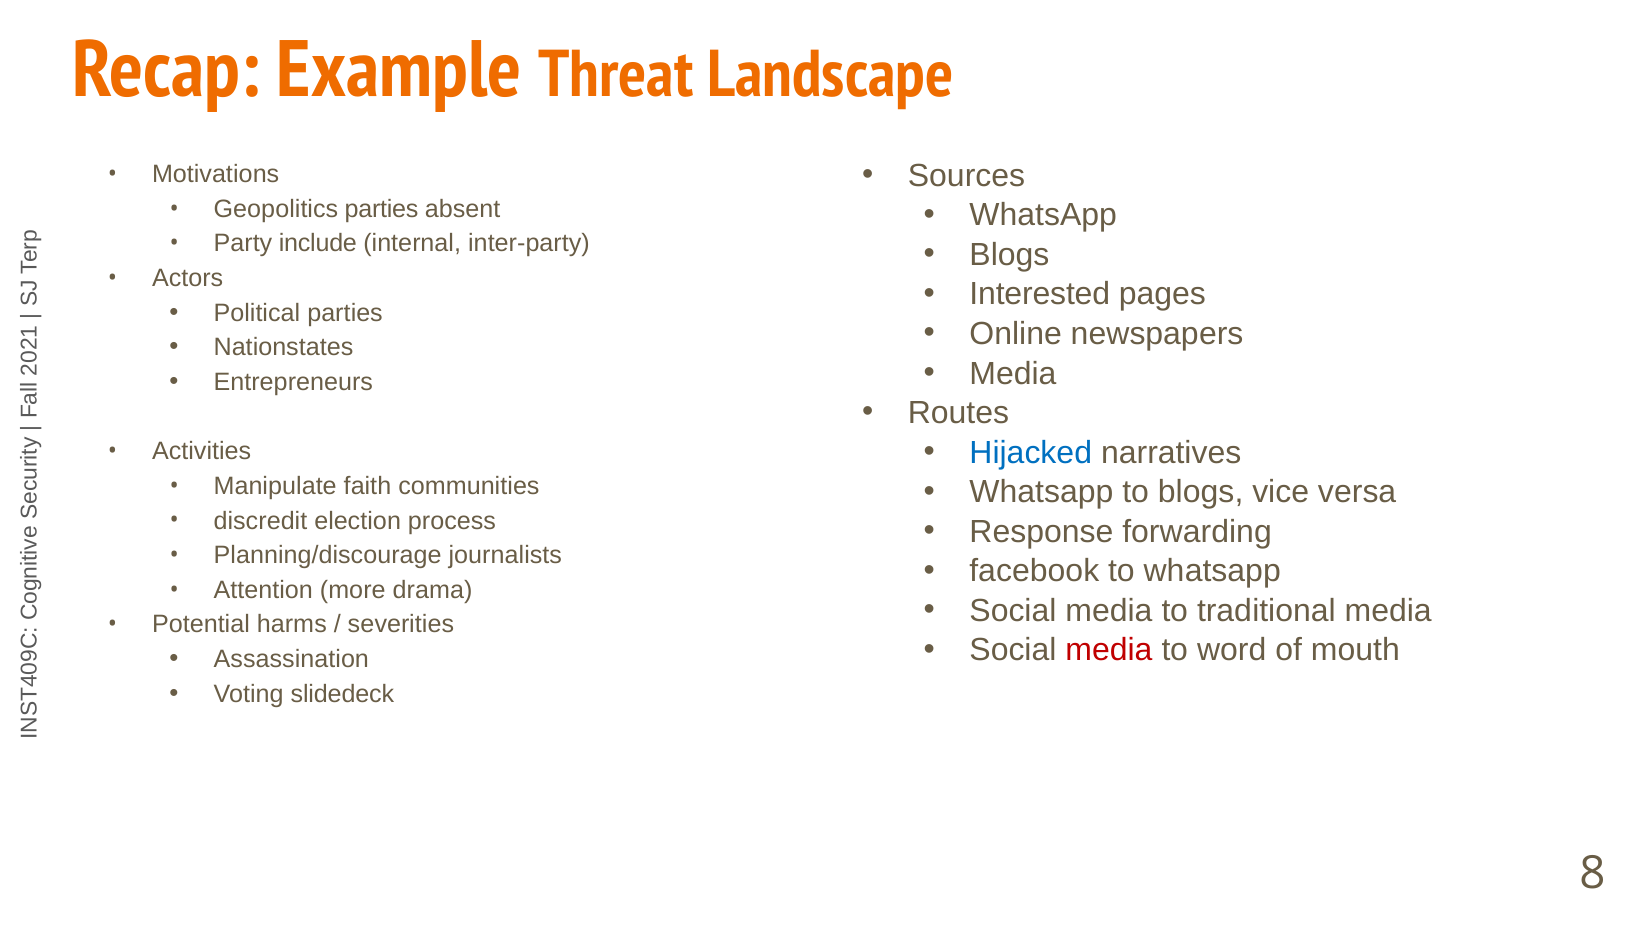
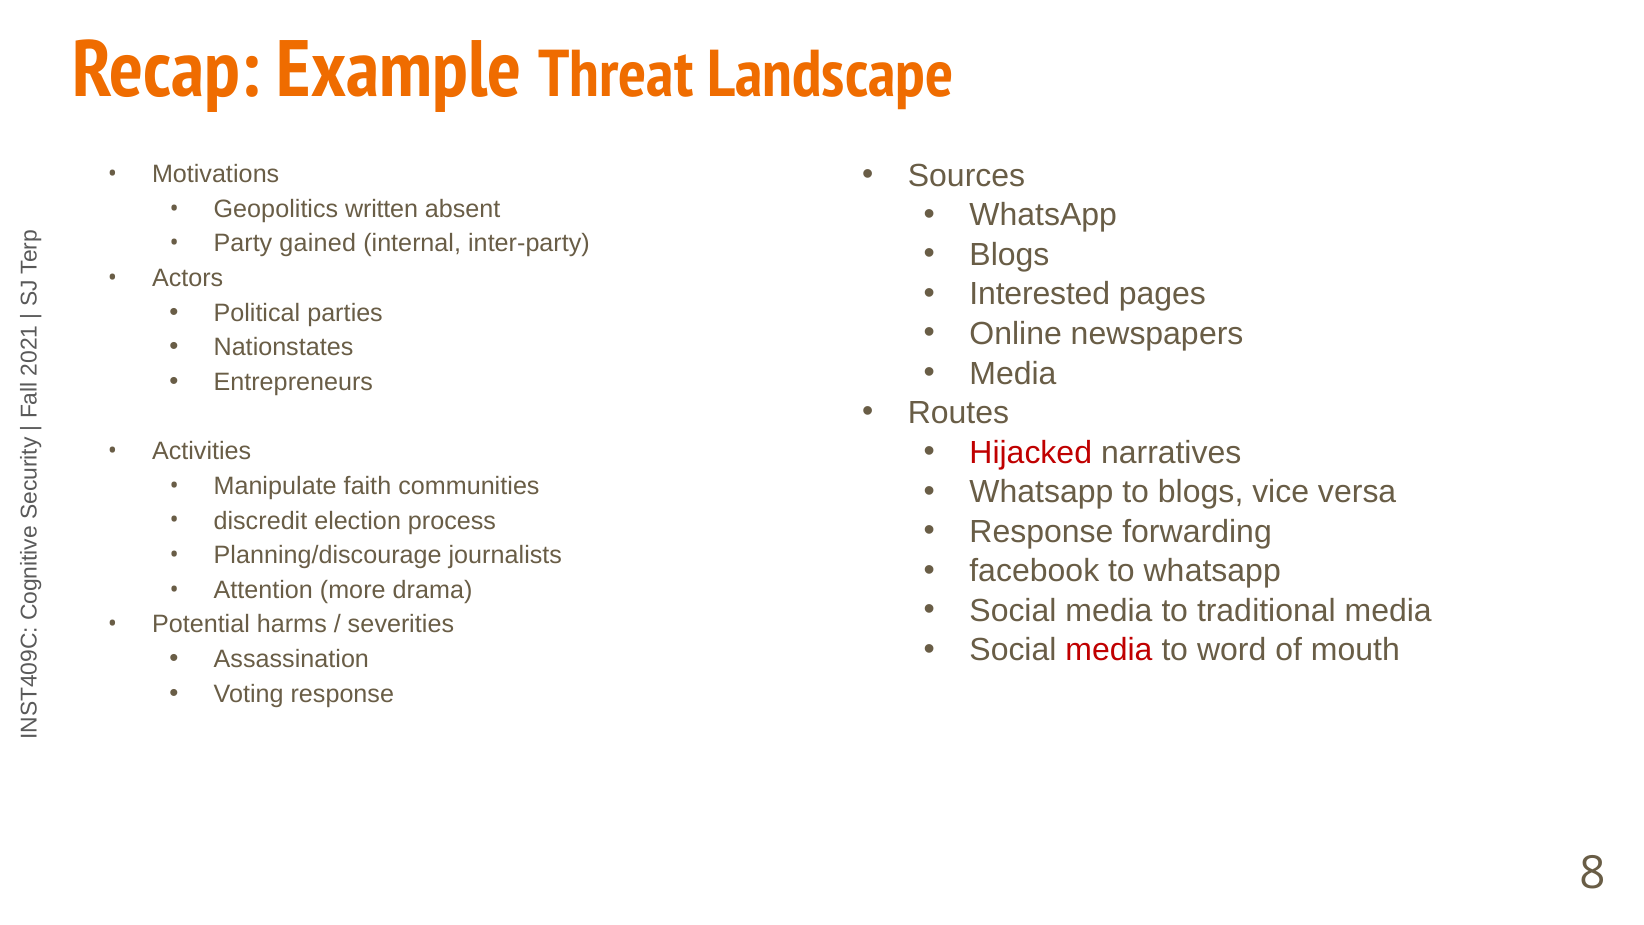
Geopolitics parties: parties -> written
include: include -> gained
Hijacked colour: blue -> red
Voting slidedeck: slidedeck -> response
